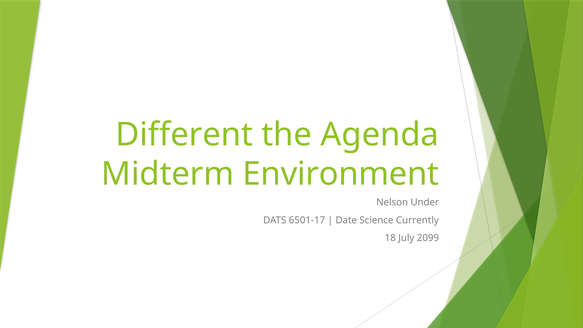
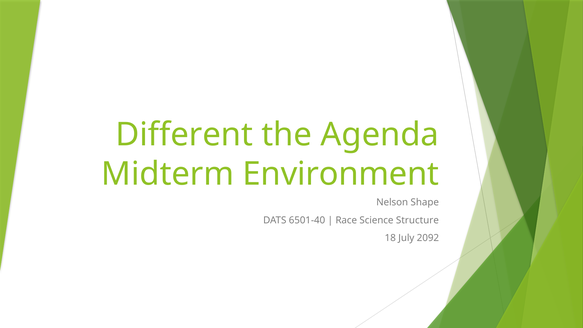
Under: Under -> Shape
6501-17: 6501-17 -> 6501-40
Date: Date -> Race
Currently: Currently -> Structure
2099: 2099 -> 2092
